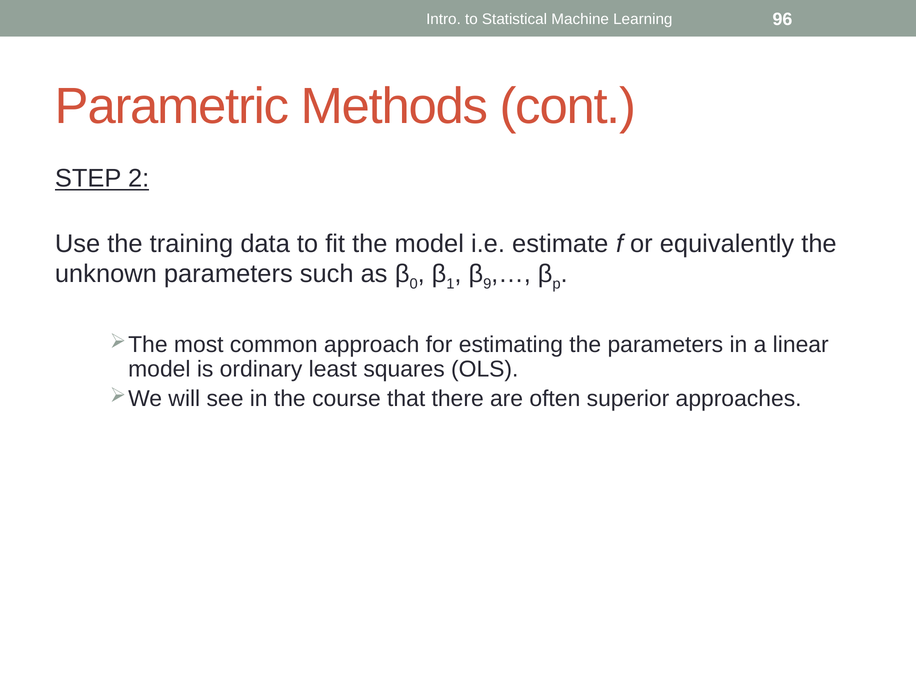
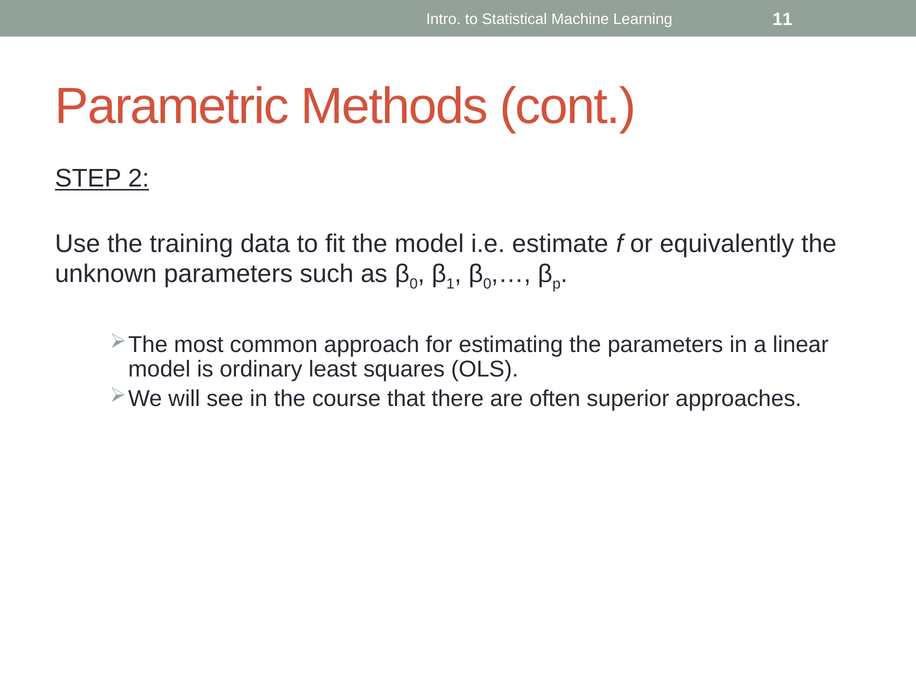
96: 96 -> 11
9 at (487, 284): 9 -> 0
